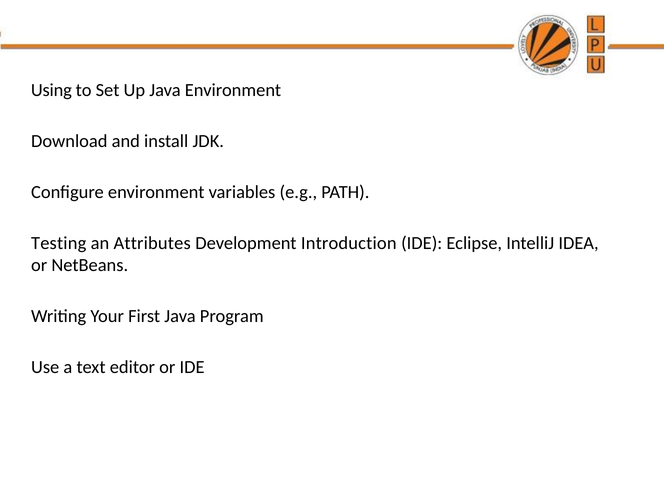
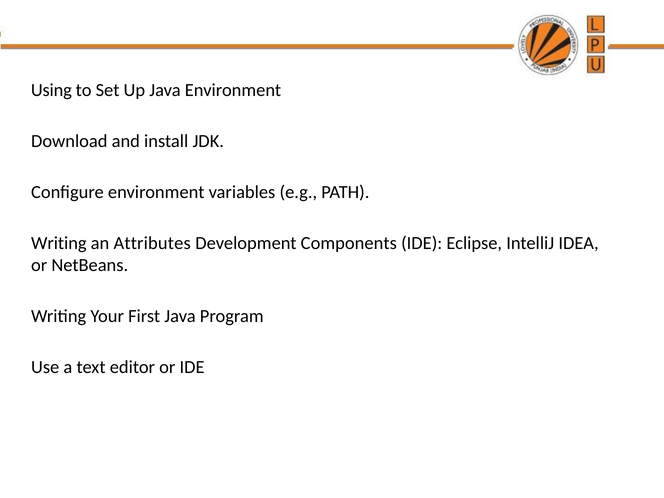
Testing at (59, 243): Testing -> Writing
Introduction: Introduction -> Components
